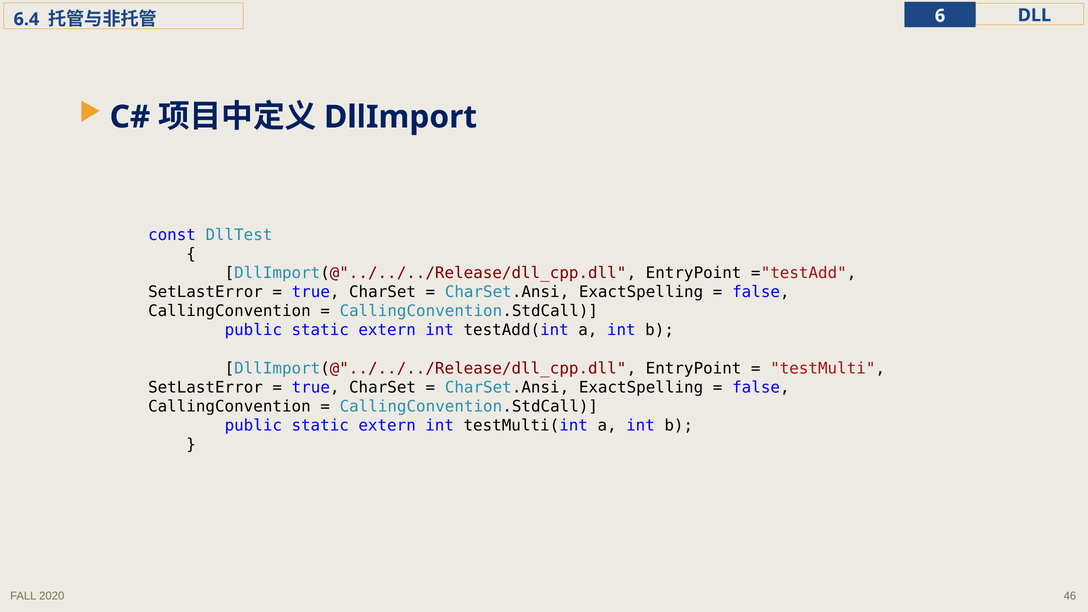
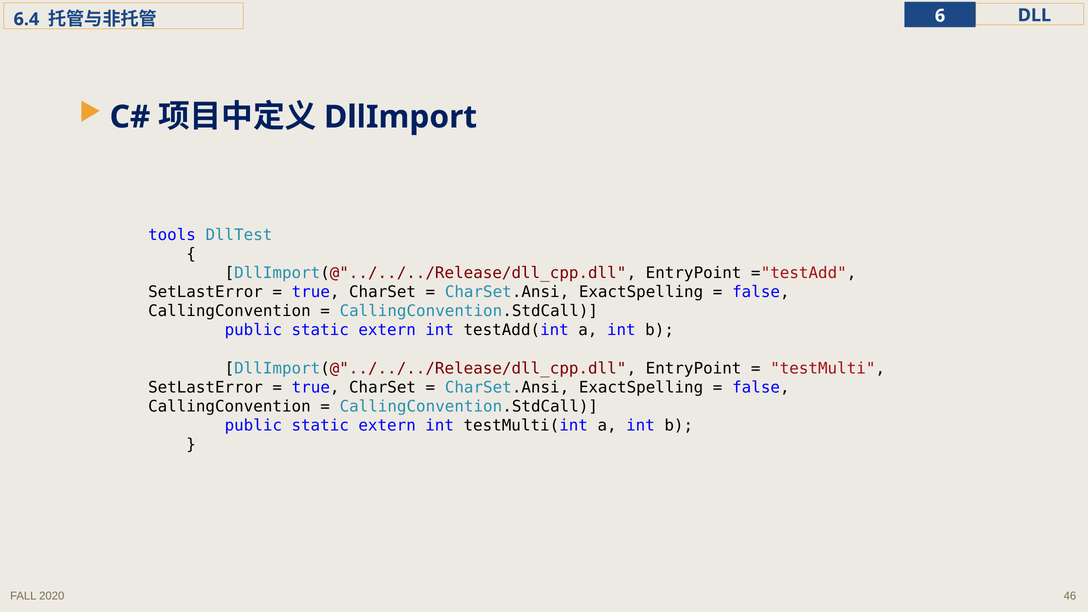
const: const -> tools
